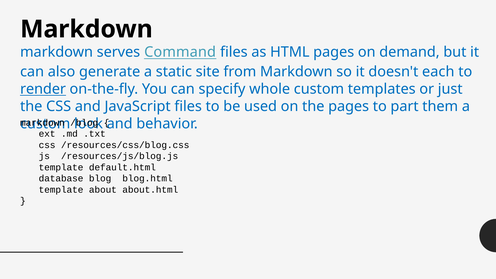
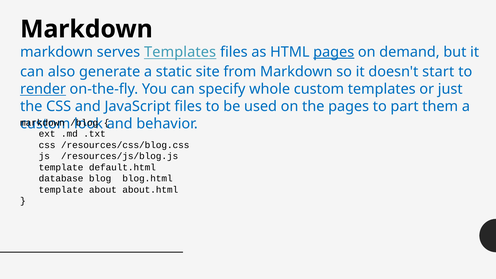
serves Command: Command -> Templates
pages at (334, 52) underline: none -> present
each: each -> start
